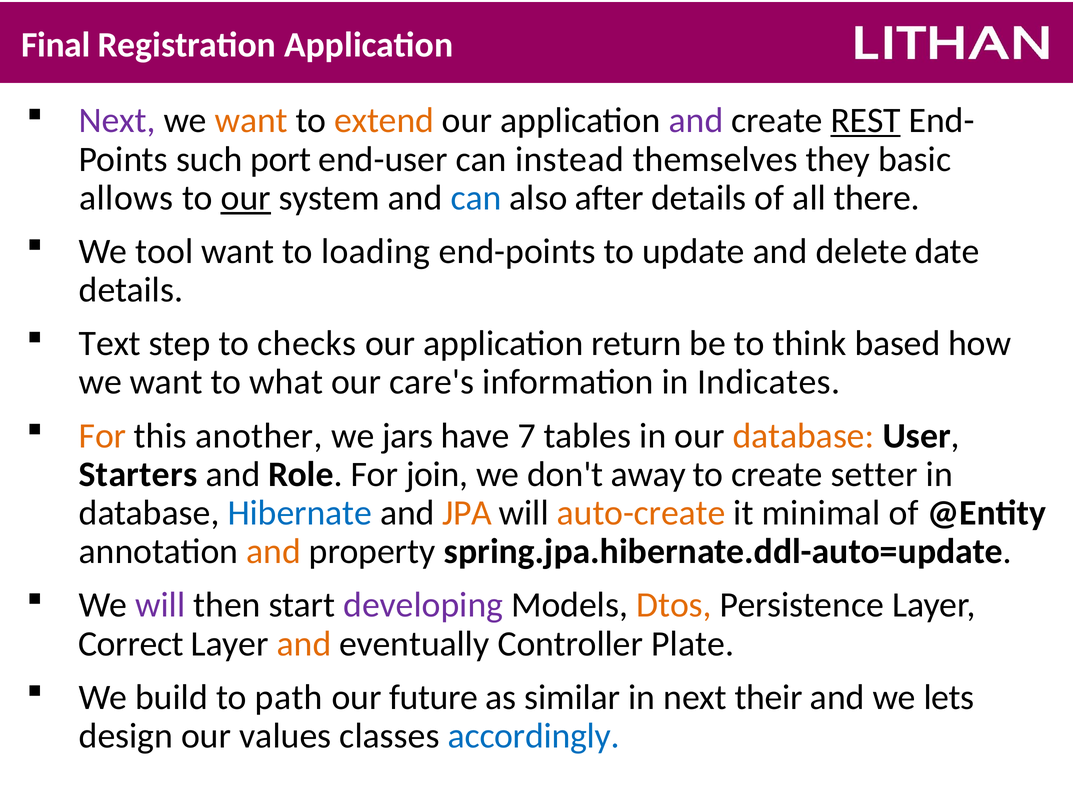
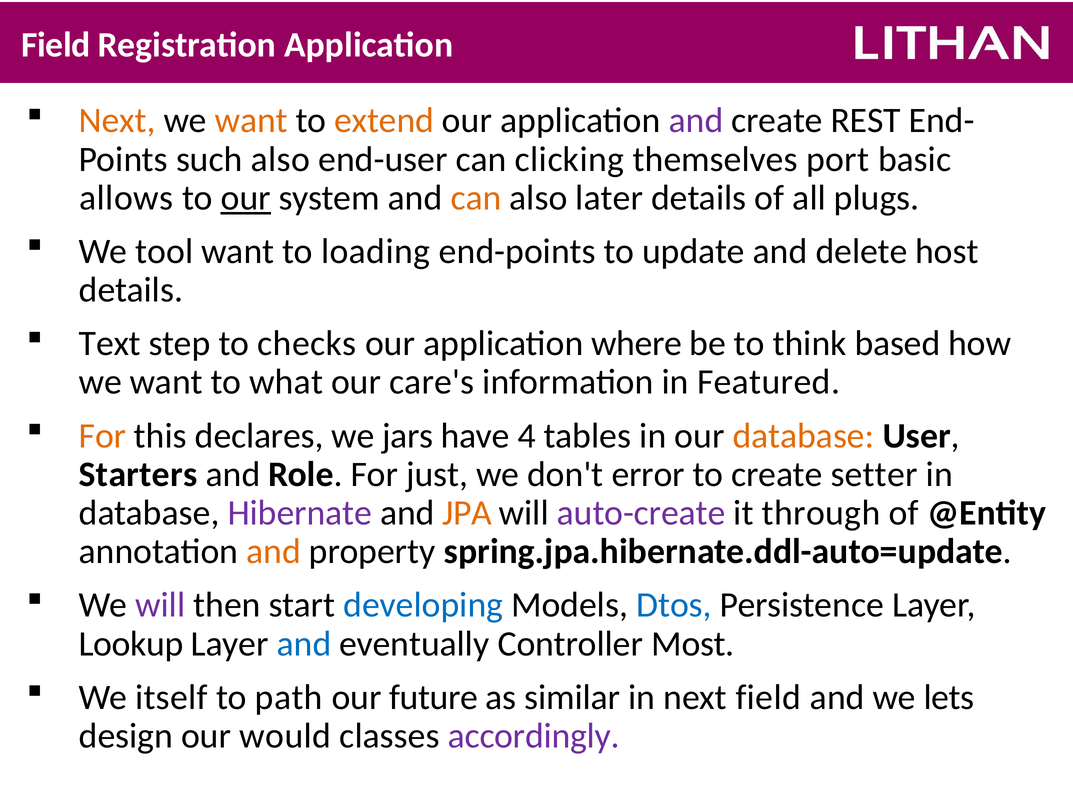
Final at (56, 45): Final -> Field
Next at (117, 121) colour: purple -> orange
REST underline: present -> none
such port: port -> also
instead: instead -> clicking
they: they -> port
can at (476, 198) colour: blue -> orange
after: after -> later
there: there -> plugs
date: date -> host
return: return -> where
Indicates: Indicates -> Featured
another: another -> declares
7: 7 -> 4
join: join -> just
away: away -> error
Hibernate colour: blue -> purple
auto-create colour: orange -> purple
minimal: minimal -> through
developing colour: purple -> blue
Dtos colour: orange -> blue
Correct: Correct -> Lookup
and at (304, 644) colour: orange -> blue
Plate: Plate -> Most
build: build -> itself
next their: their -> field
values: values -> would
accordingly colour: blue -> purple
